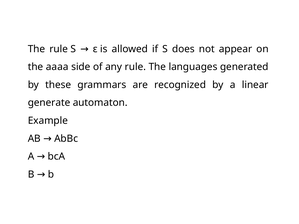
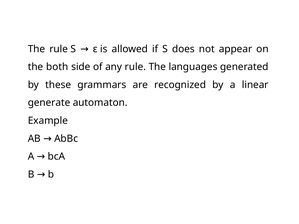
aaaa: aaaa -> both
